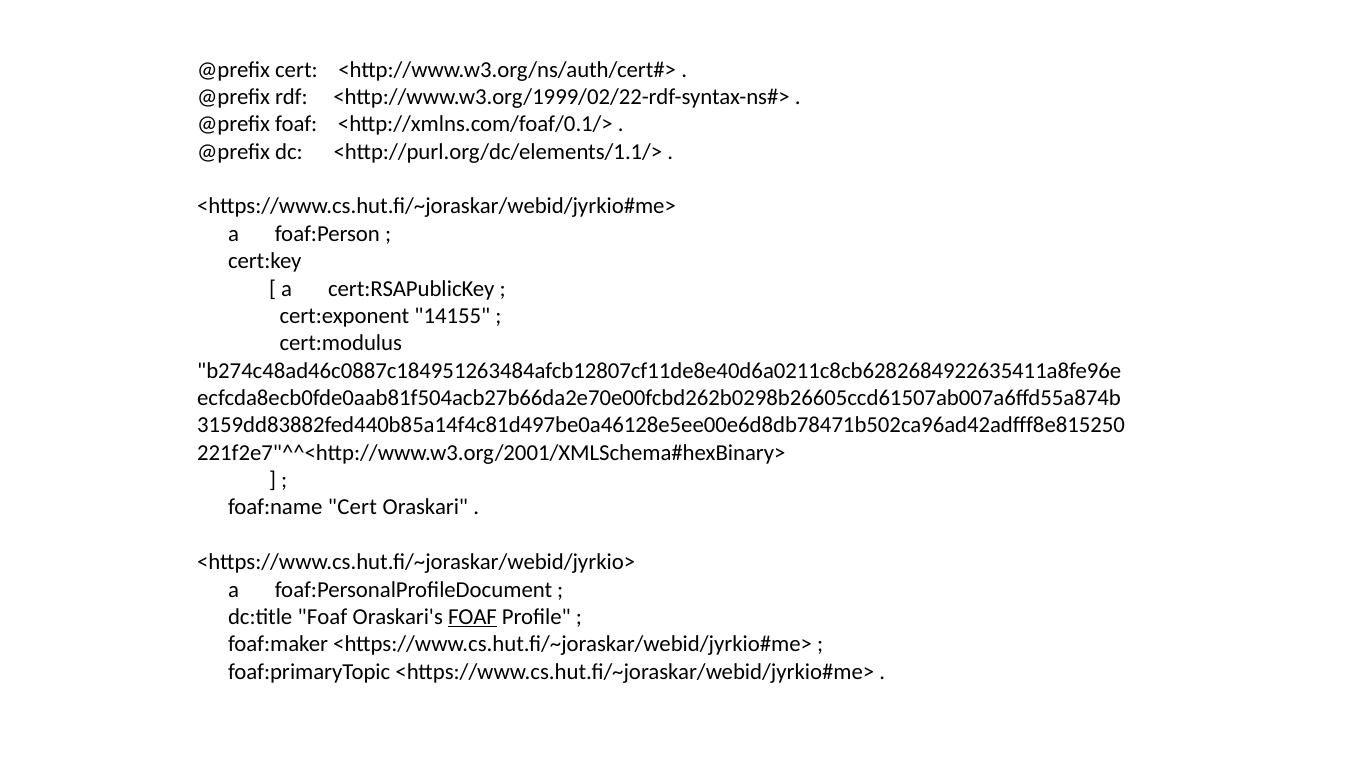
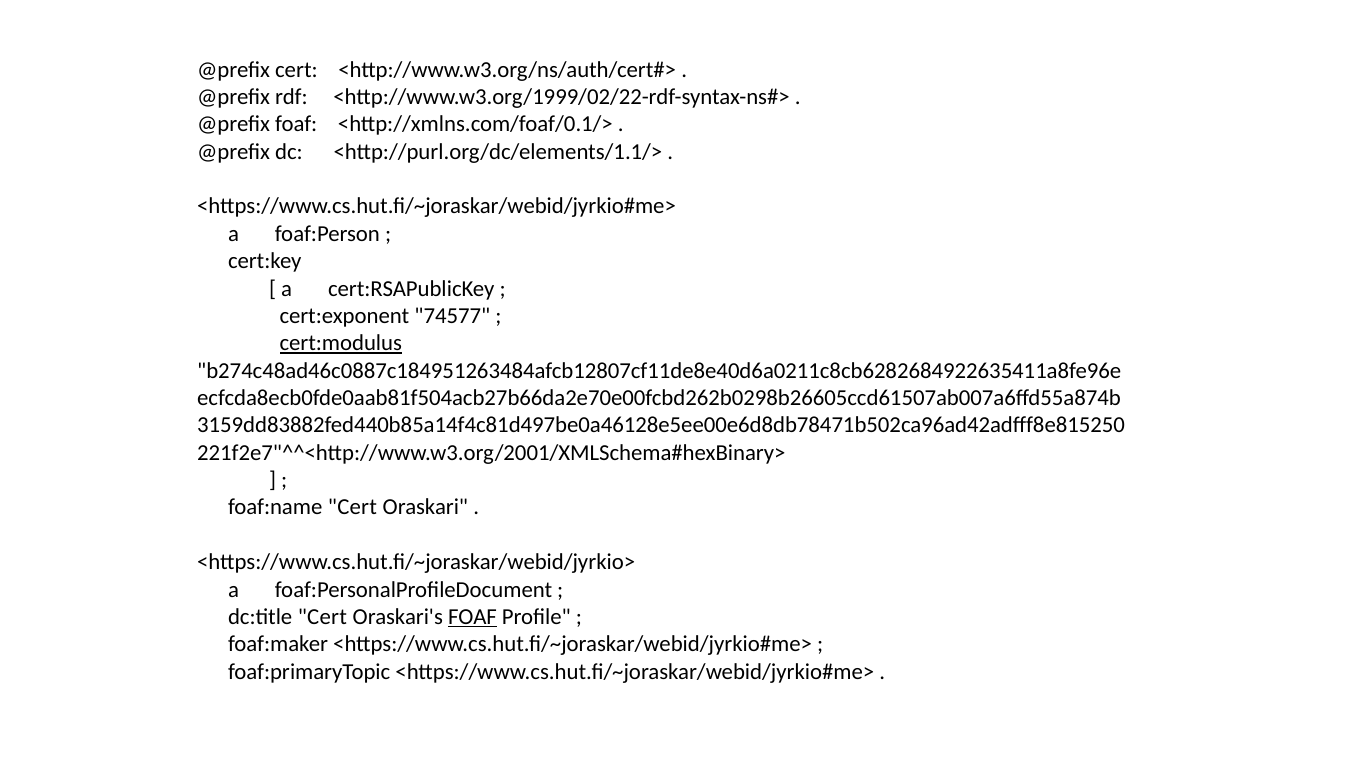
14155: 14155 -> 74577
cert:modulus underline: none -> present
dc:title Foaf: Foaf -> Cert
